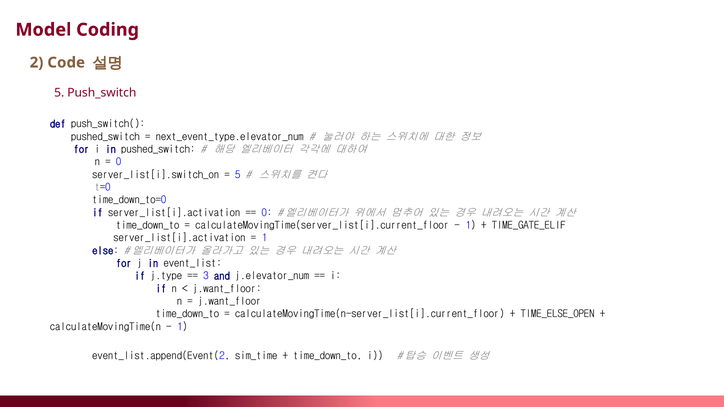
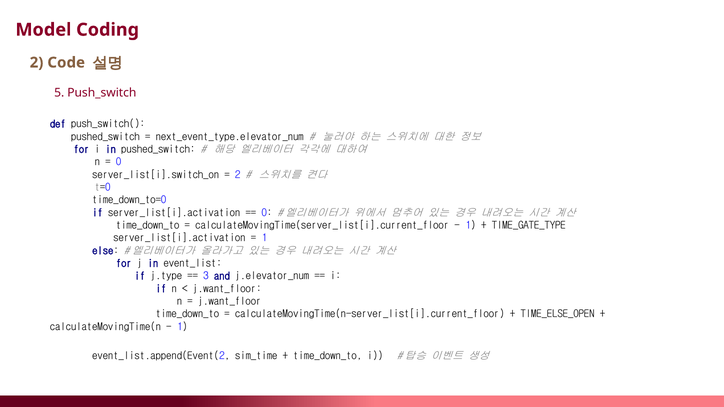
5 at (238, 175): 5 -> 2
TIME_GATE_ELIF: TIME_GATE_ELIF -> TIME_GATE_TYPE
